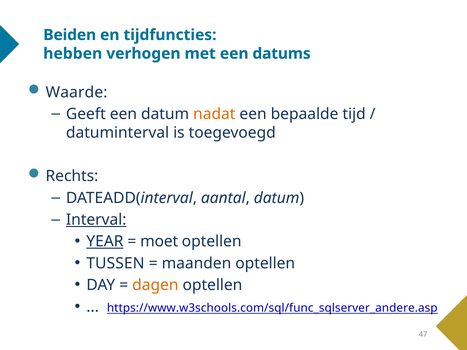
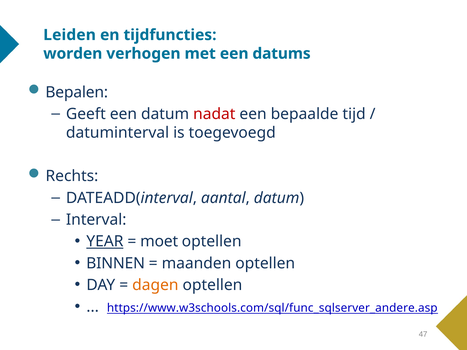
Beiden: Beiden -> Leiden
hebben: hebben -> worden
Waarde: Waarde -> Bepalen
nadat colour: orange -> red
Interval underline: present -> none
TUSSEN: TUSSEN -> BINNEN
